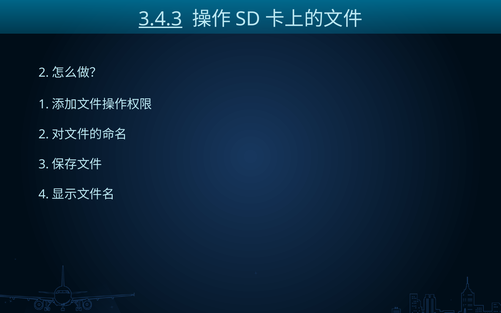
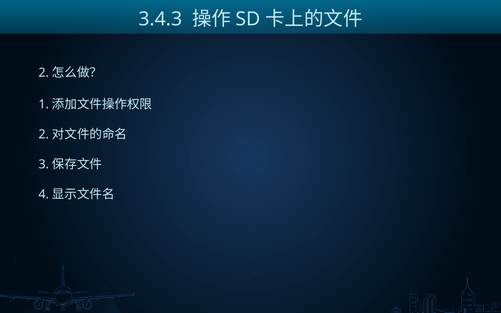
3.4.3 underline: present -> none
